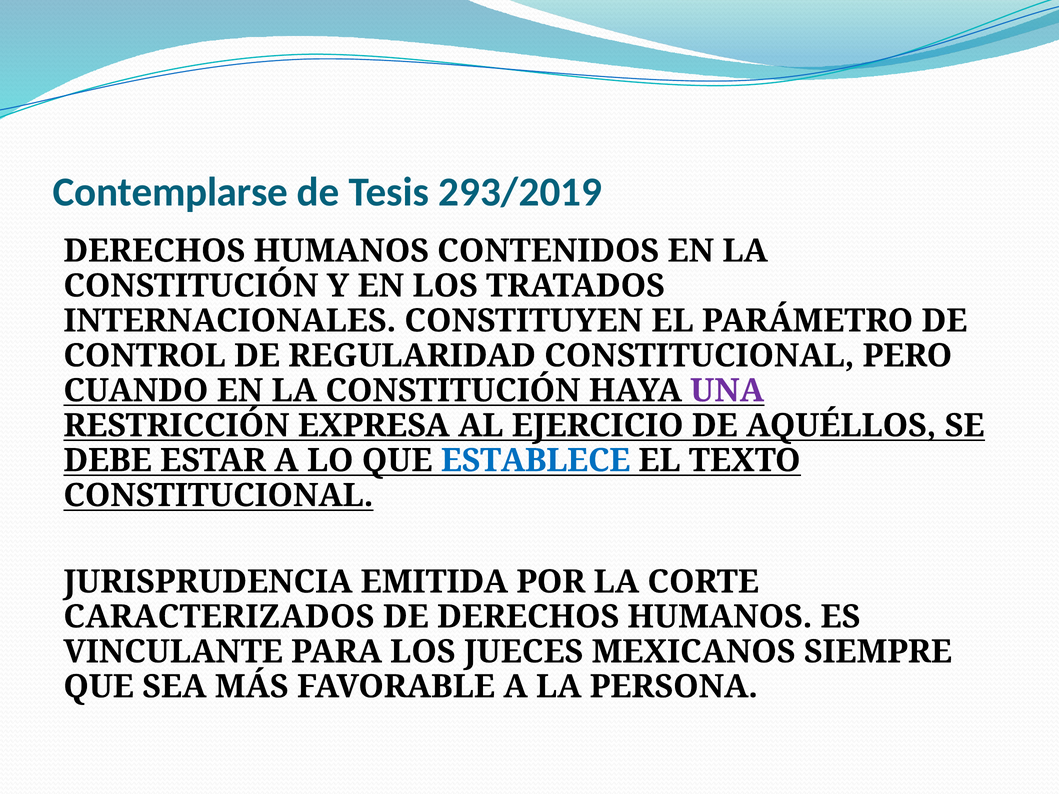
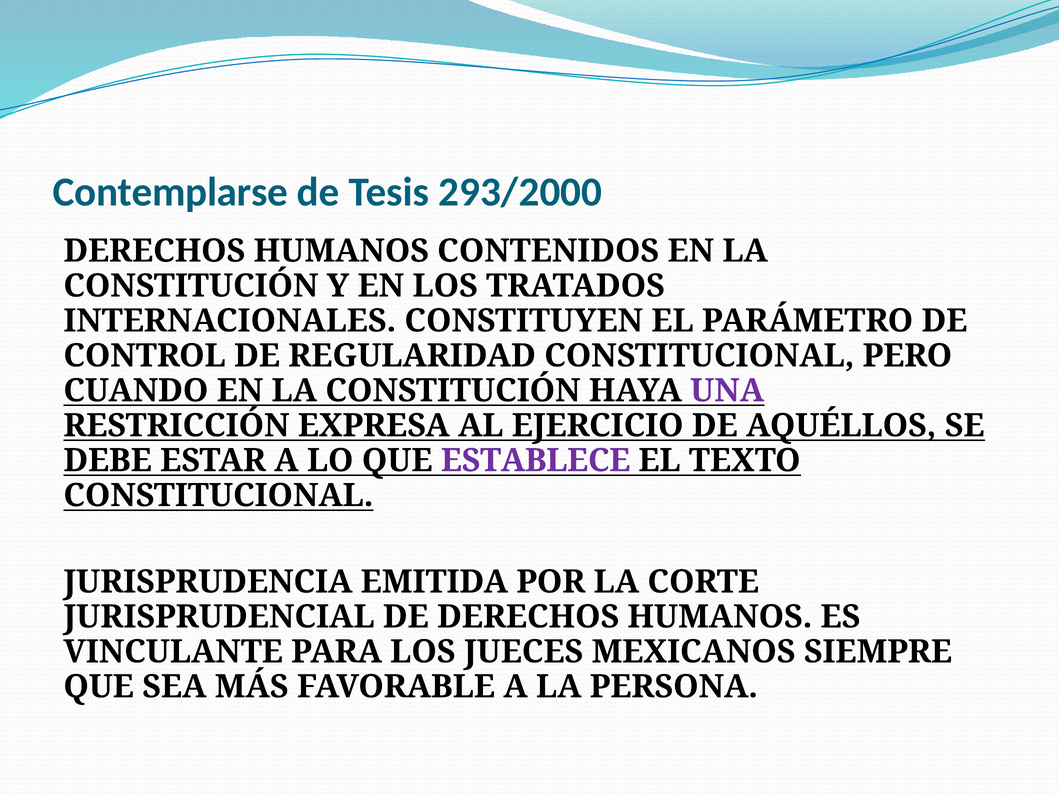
293/2019: 293/2019 -> 293/2000
ESTABLECE colour: blue -> purple
CARACTERIZADOS: CARACTERIZADOS -> JURISPRUDENCIAL
